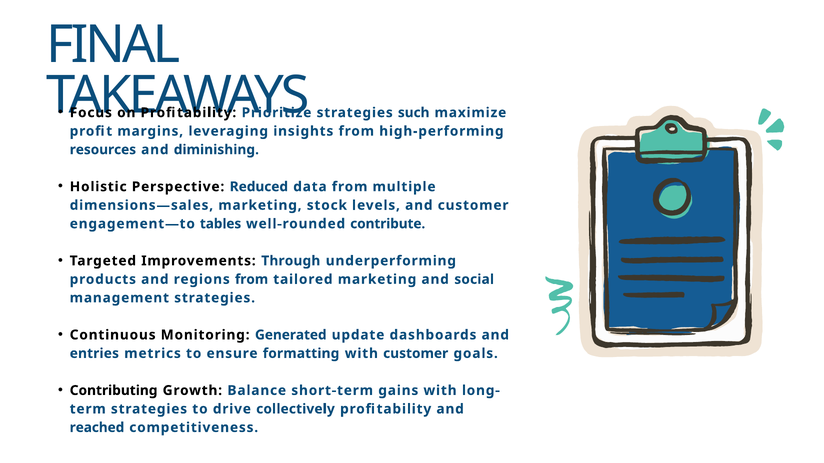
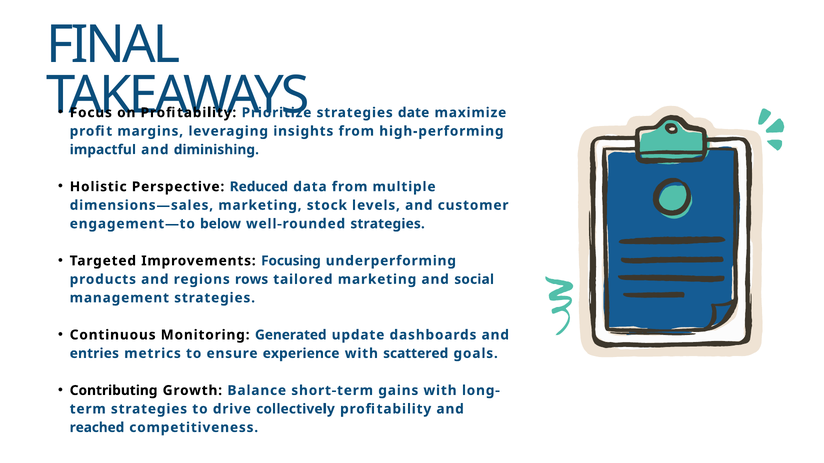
such: such -> date
resources: resources -> impactful
tables: tables -> below
well-rounded contribute: contribute -> strategies
Through: Through -> Focusing
regions from: from -> rows
formatting: formatting -> experience
with customer: customer -> scattered
